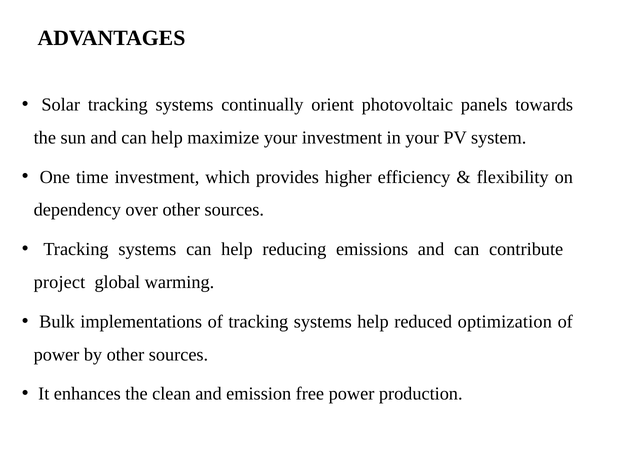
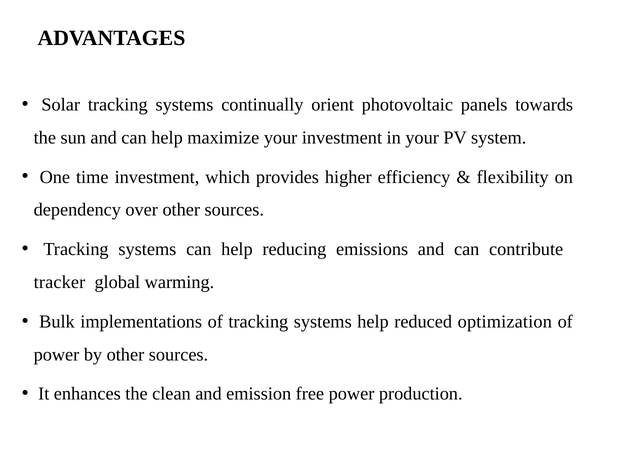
project: project -> tracker
